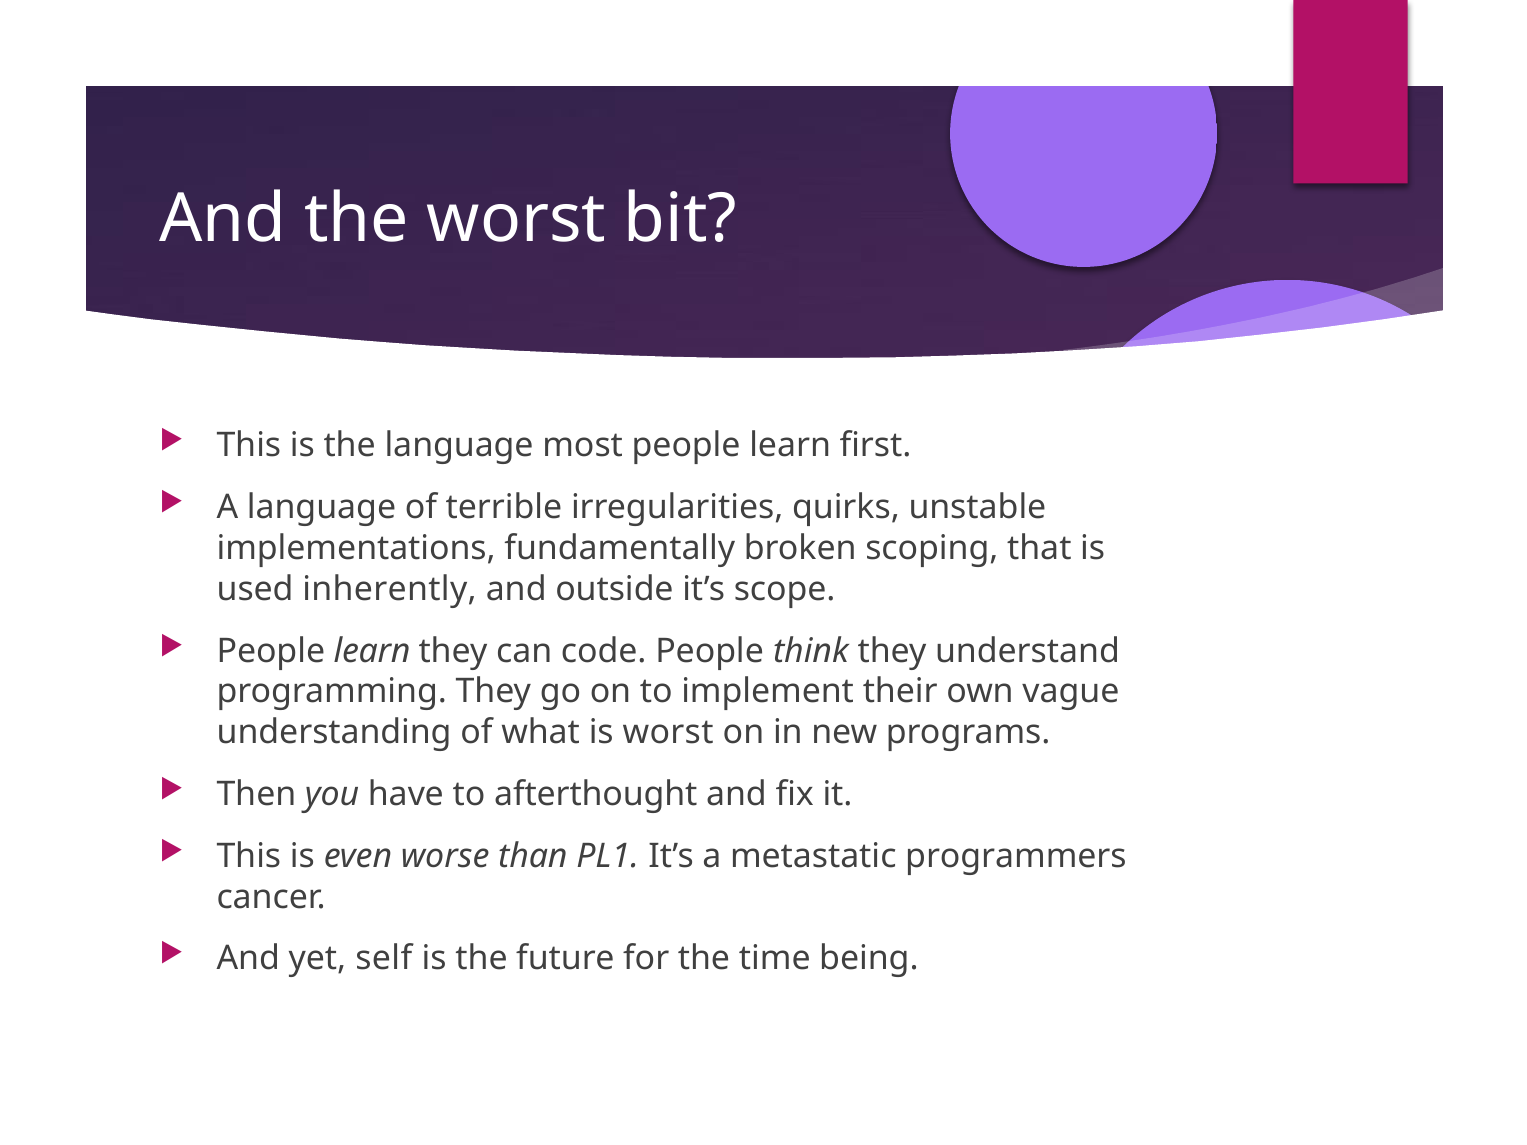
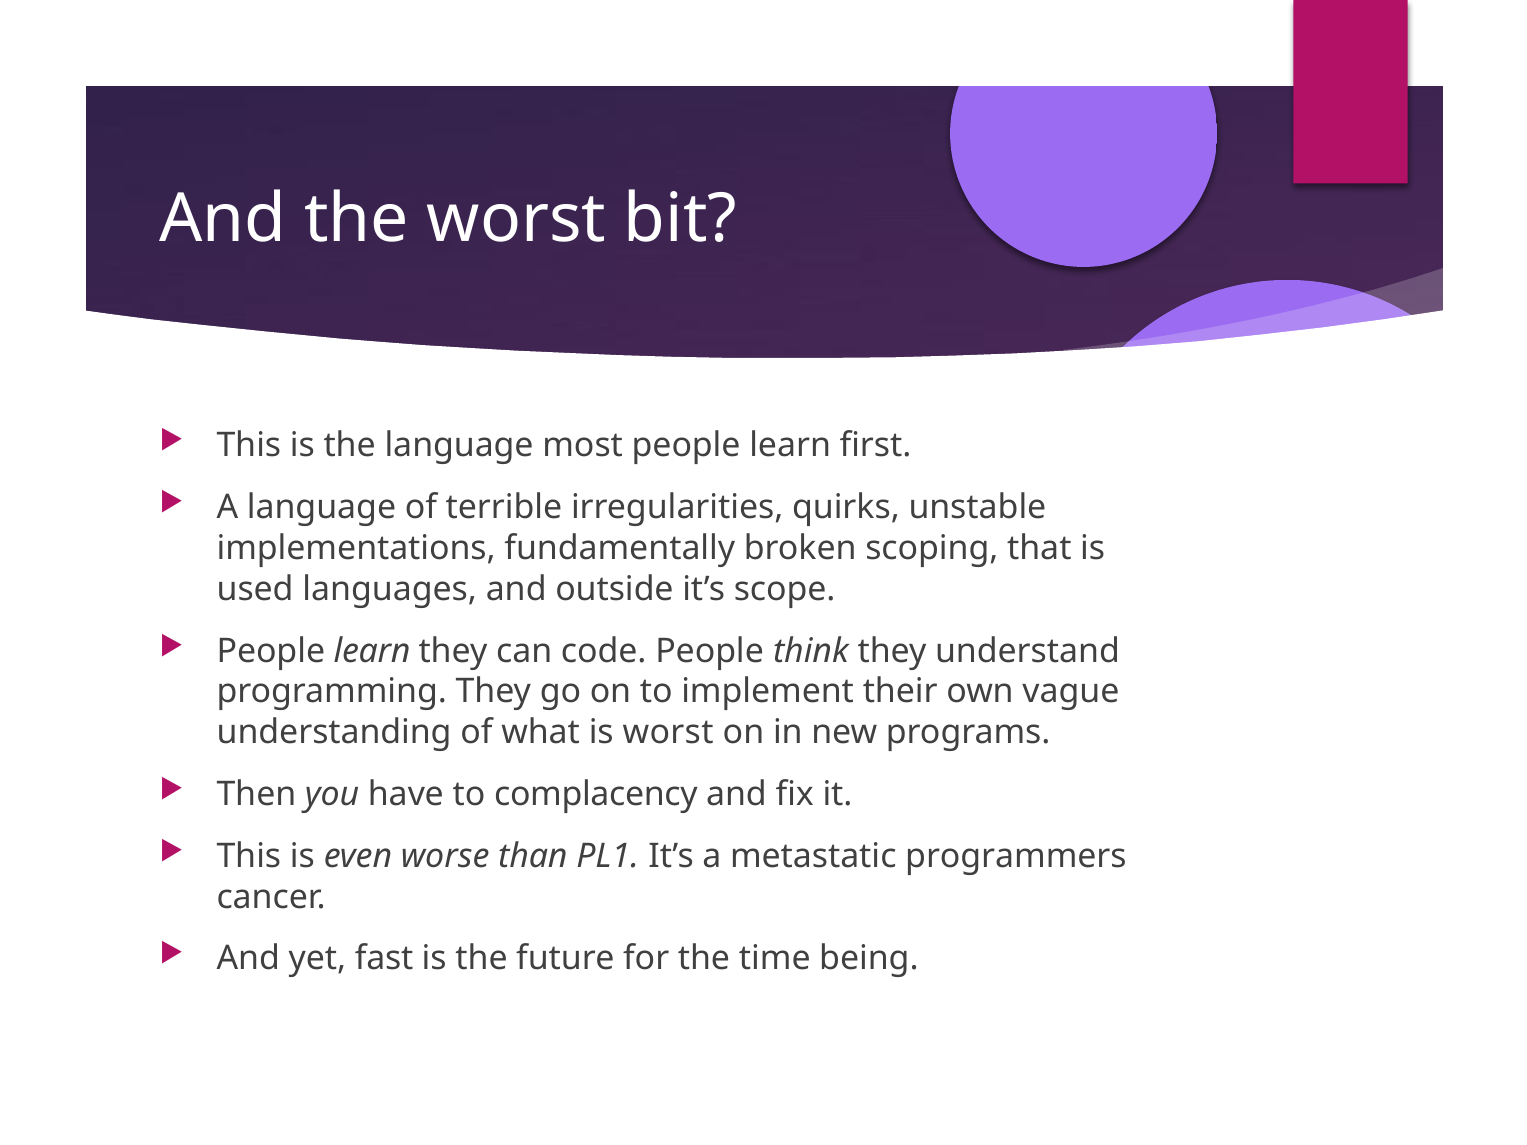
inherently: inherently -> languages
afterthought: afterthought -> complacency
self: self -> fast
